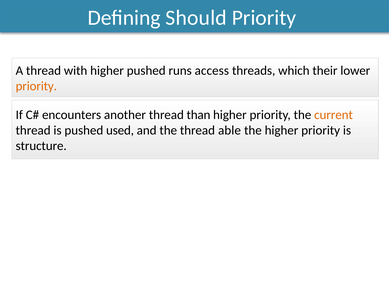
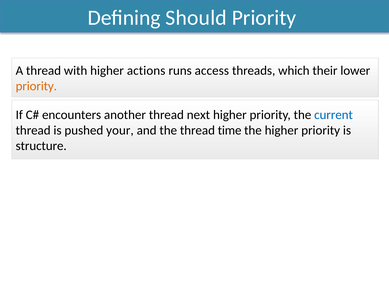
higher pushed: pushed -> actions
than: than -> next
current colour: orange -> blue
used: used -> your
able: able -> time
